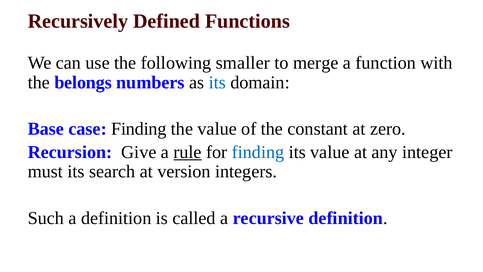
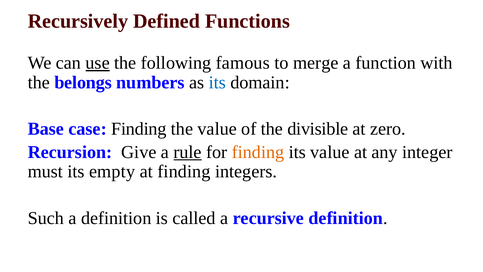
use underline: none -> present
smaller: smaller -> famous
constant: constant -> divisible
finding at (258, 152) colour: blue -> orange
search: search -> empty
at version: version -> finding
